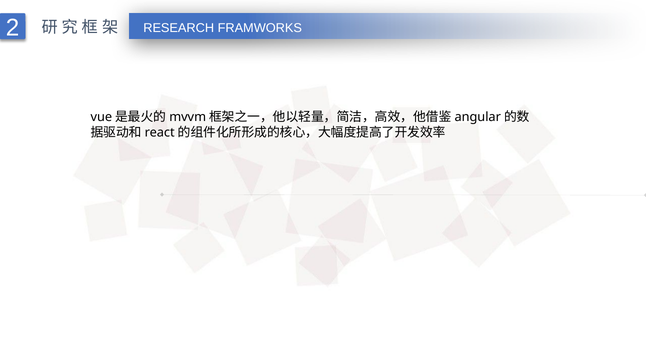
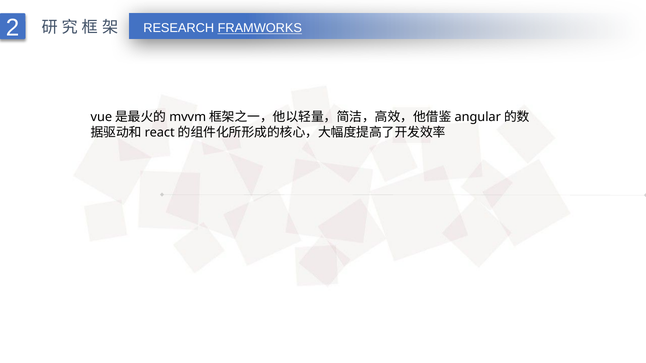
FRAMWORKS underline: none -> present
